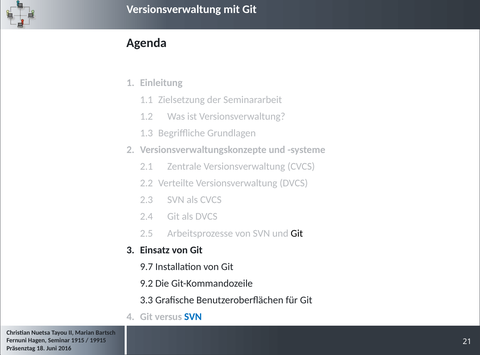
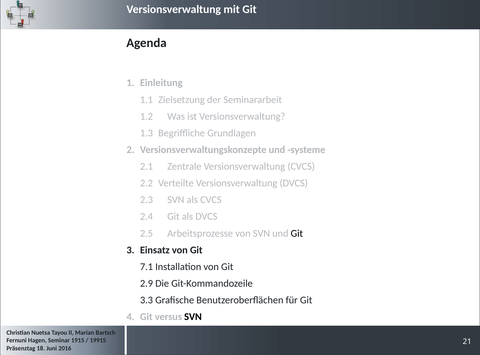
9.7: 9.7 -> 7.1
9.2: 9.2 -> 2.9
SVN at (193, 317) colour: blue -> black
